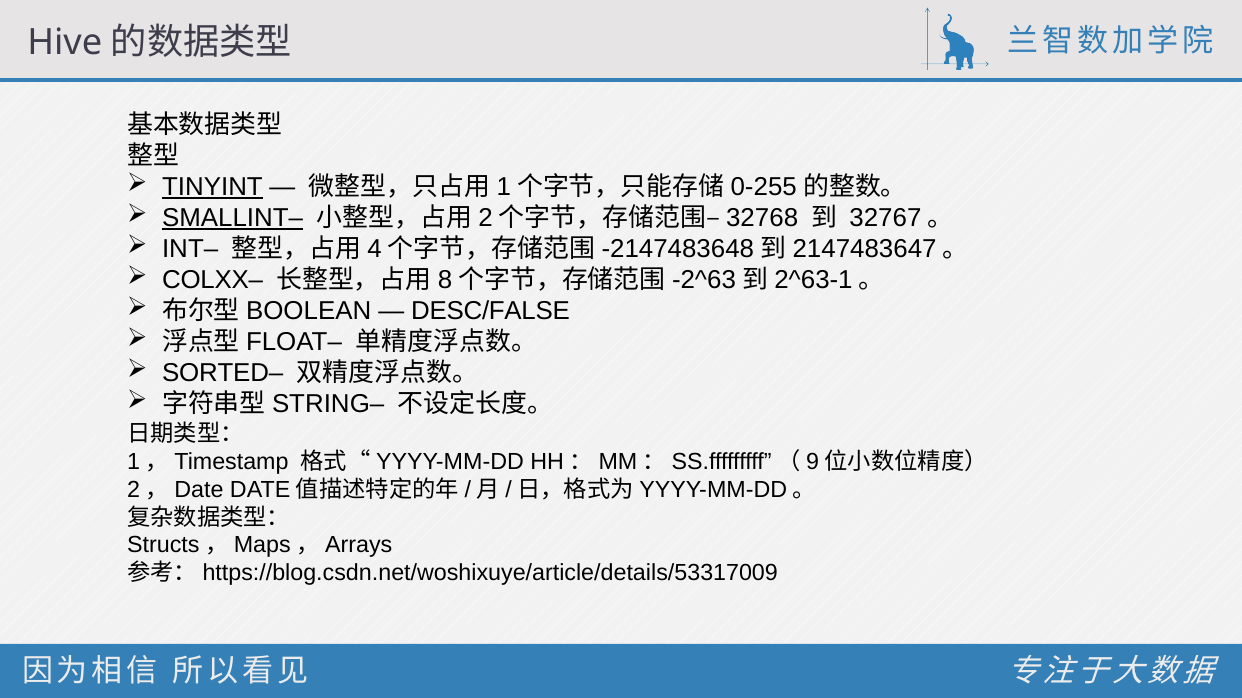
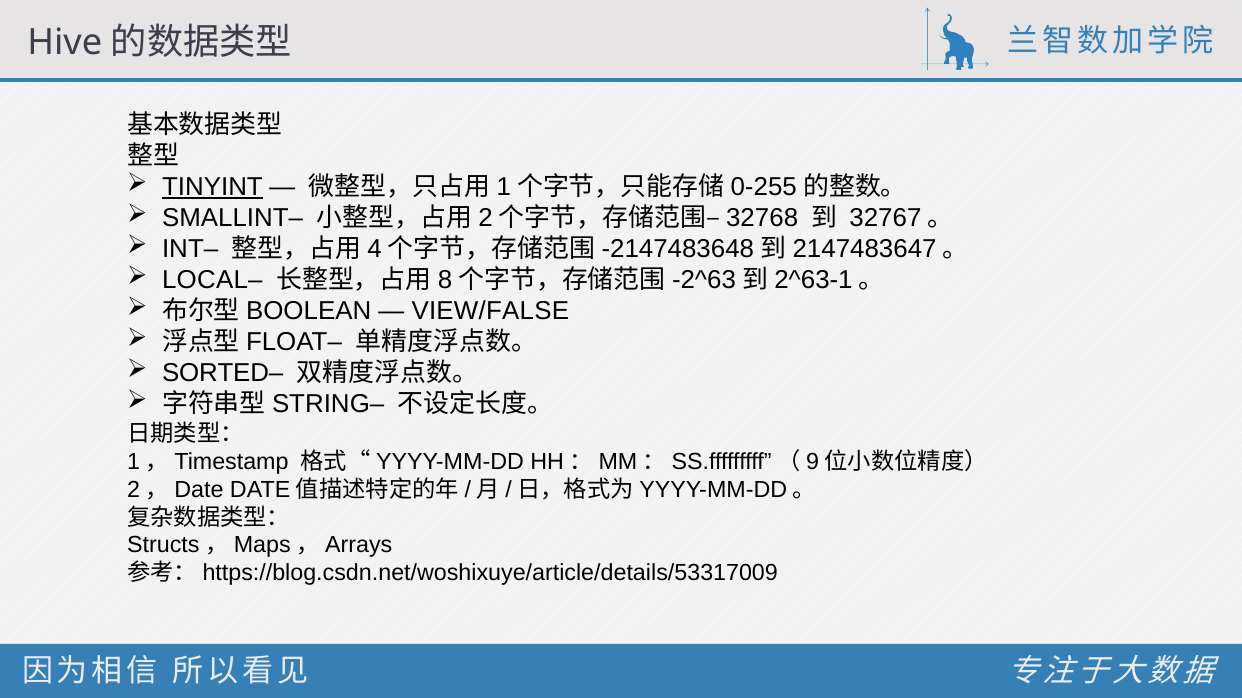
SMALLINT– underline: present -> none
COLXX–: COLXX– -> LOCAL–
DESC/FALSE: DESC/FALSE -> VIEW/FALSE
